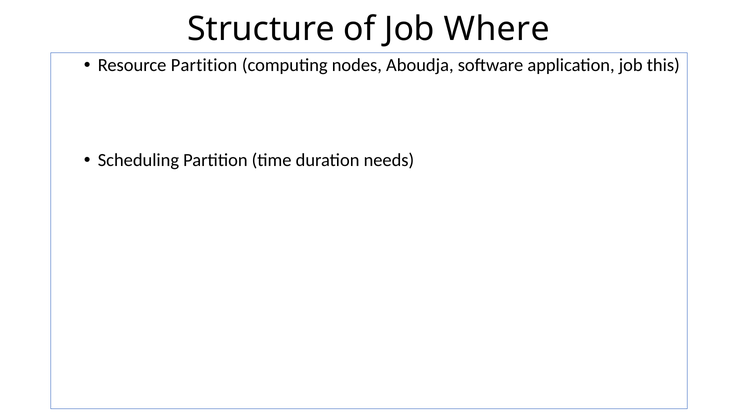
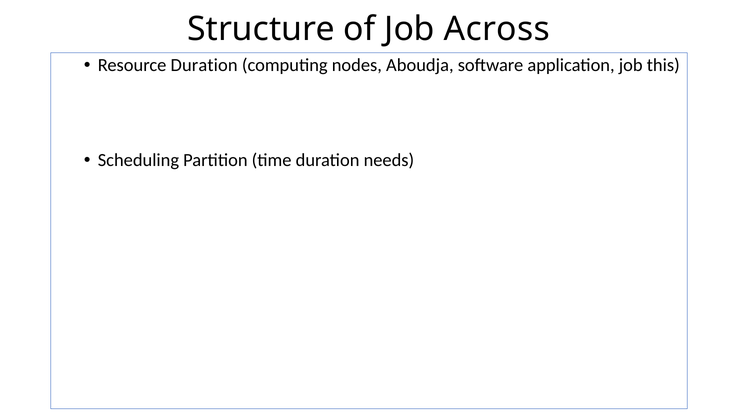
Where: Where -> Across
Resource Partition: Partition -> Duration
